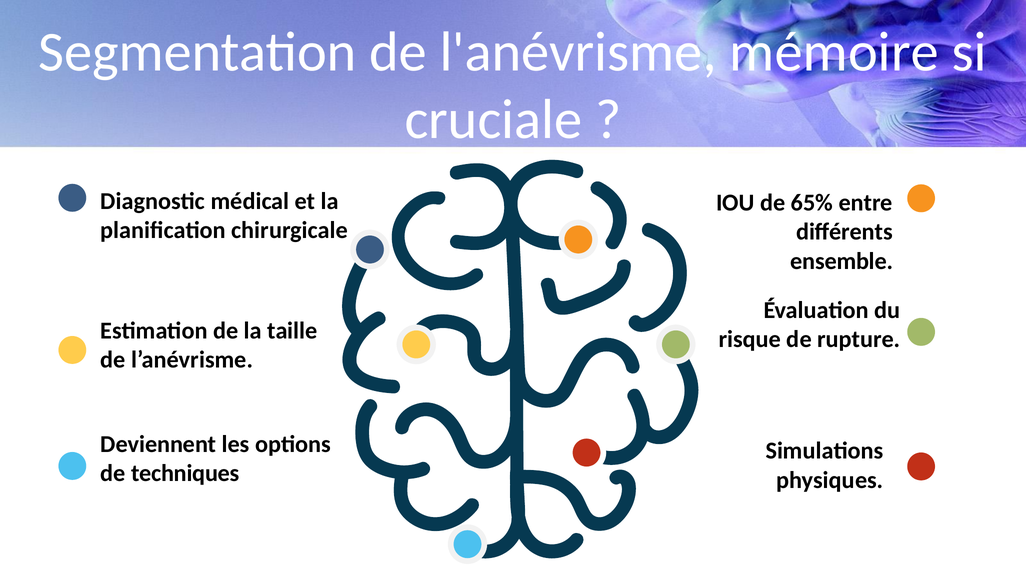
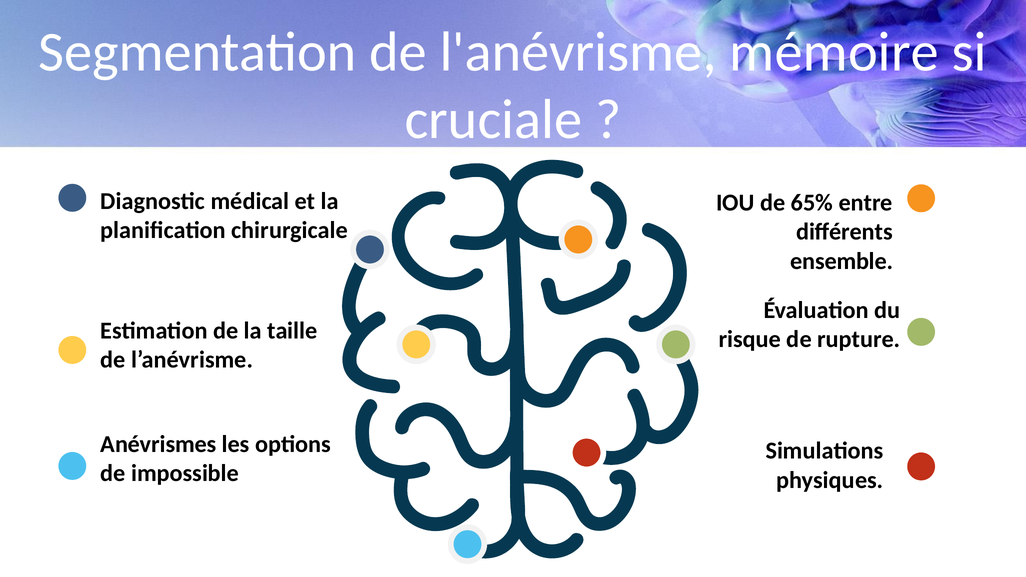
Deviennent: Deviennent -> Anévrismes
techniques: techniques -> impossible
